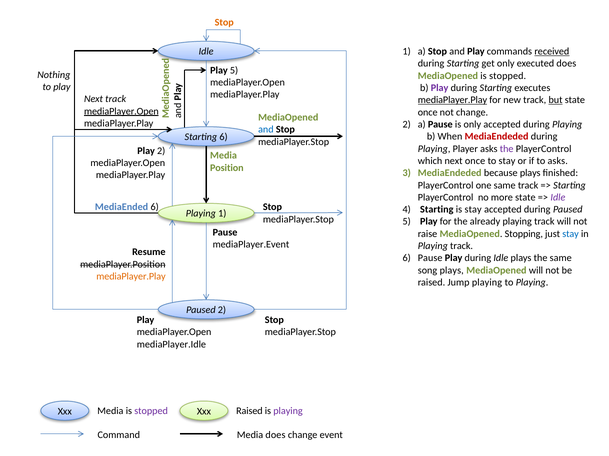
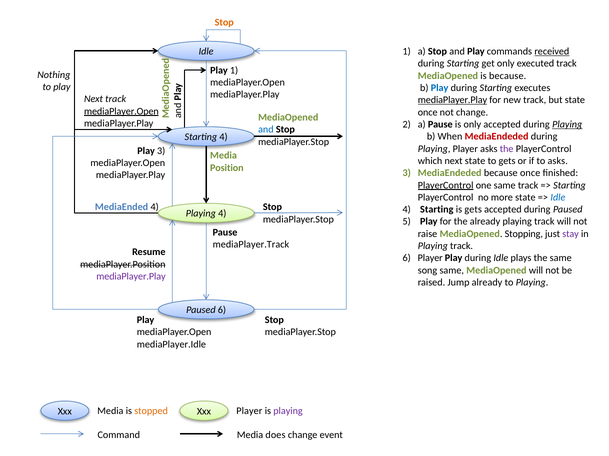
executed does: does -> track
Play 5: 5 -> 1
MediaOpened is stopped: stopped -> because
Play at (440, 88) colour: purple -> blue
but underline: present -> none
Playing at (567, 125) underline: none -> present
Starting 6: 6 -> 4
Play 2: 2 -> 3
next once: once -> state
to stay: stay -> gets
because plays: plays -> once
PlayerControl at (446, 185) underline: none -> present
Idle at (558, 198) colour: purple -> blue
MediaEnded 6: 6 -> 4
is stay: stay -> gets
Playing 1: 1 -> 4
stay at (571, 234) colour: blue -> purple
mediaPlayer.Event: mediaPlayer.Event -> mediaPlayer.Track
6 Pause: Pause -> Player
song plays: plays -> same
mediaPlayer.Play at (131, 277) colour: orange -> purple
Jump playing: playing -> already
Paused 2: 2 -> 6
stopped at (151, 412) colour: purple -> orange
Xxx Raised: Raised -> Player
